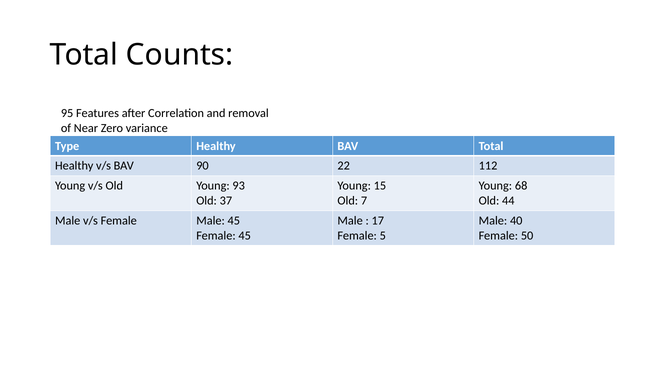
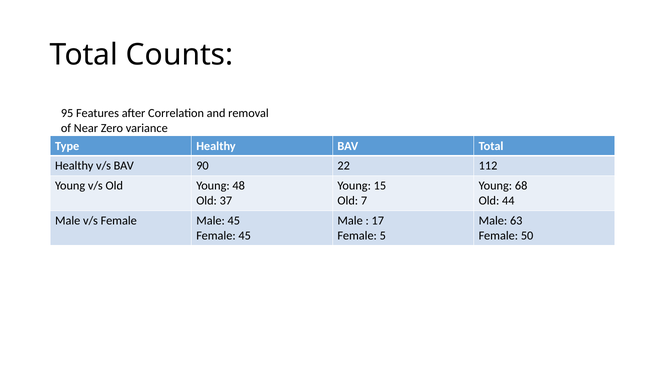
93: 93 -> 48
40: 40 -> 63
